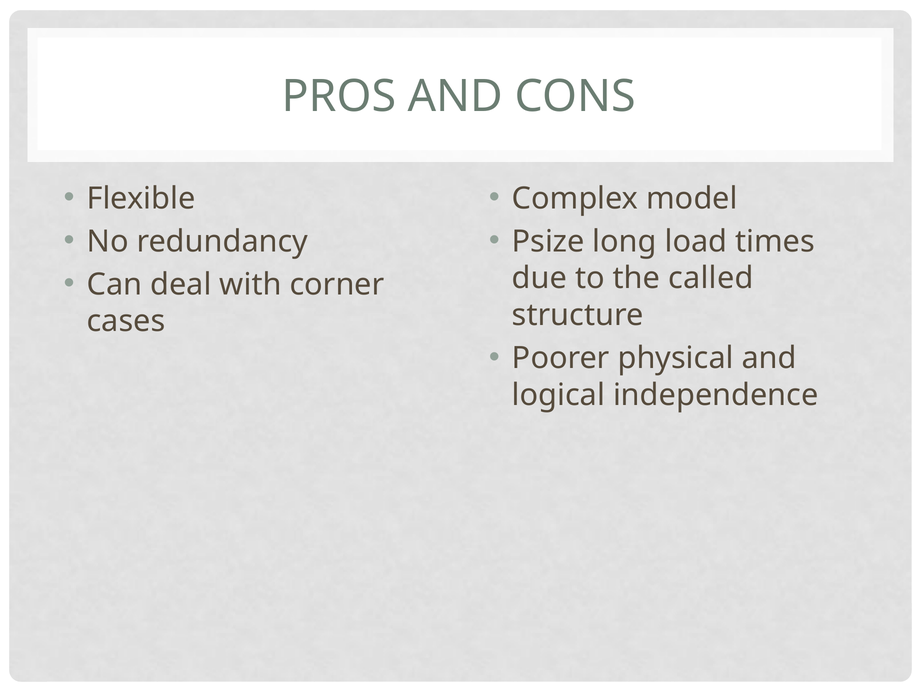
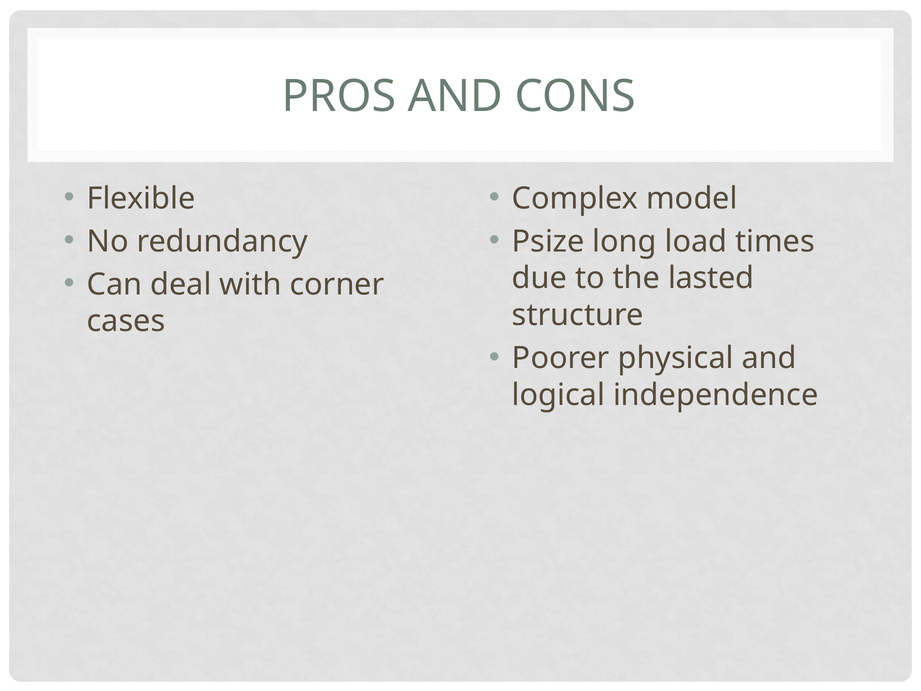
called: called -> lasted
